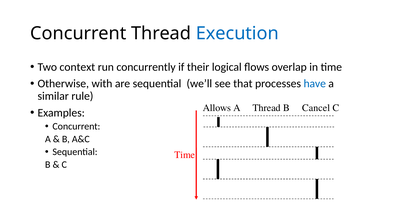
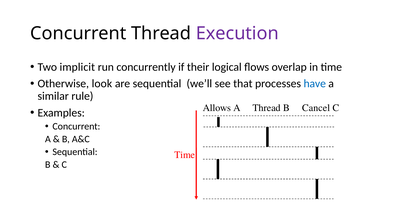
Execution colour: blue -> purple
context: context -> implicit
with: with -> look
